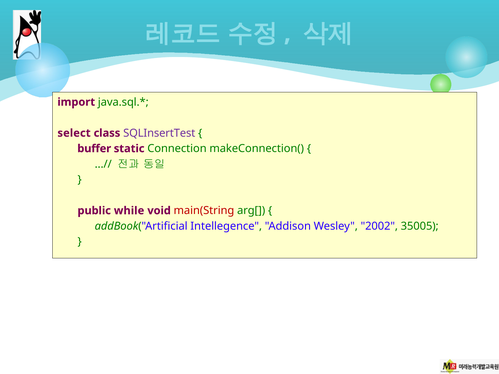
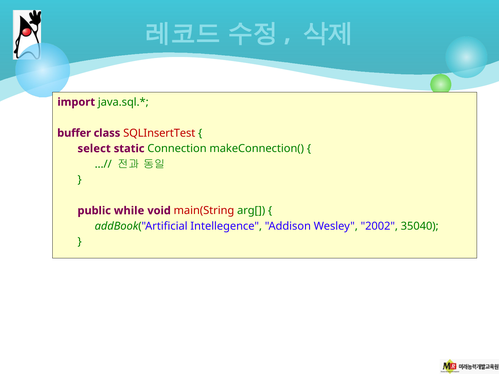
select: select -> buffer
SQLInsertTest colour: purple -> red
buffer: buffer -> select
35005: 35005 -> 35040
